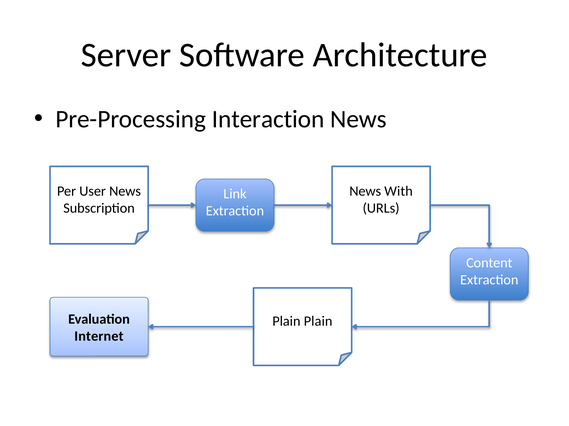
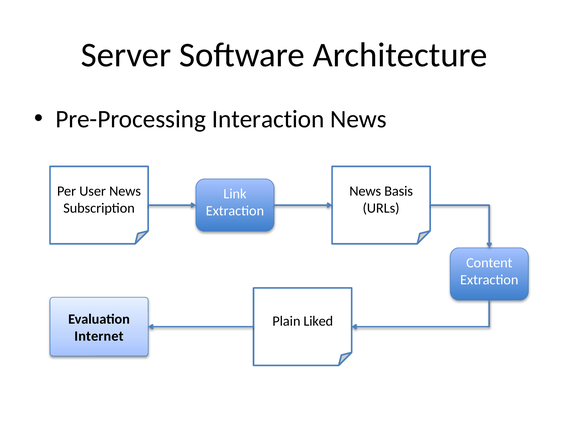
With: With -> Basis
Plain Plain: Plain -> Liked
